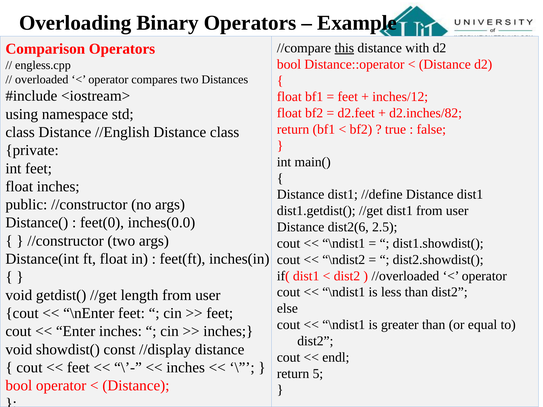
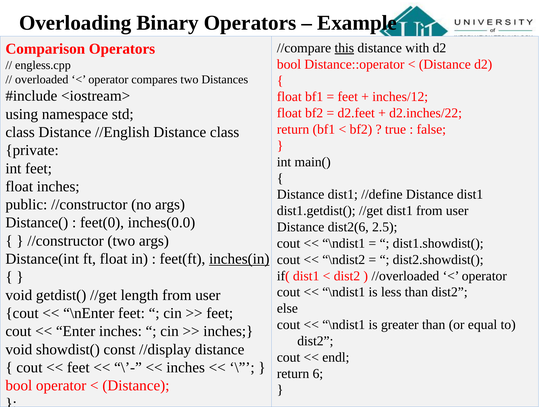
d2.inches/82: d2.inches/82 -> d2.inches/22
inches(in underline: none -> present
5: 5 -> 6
